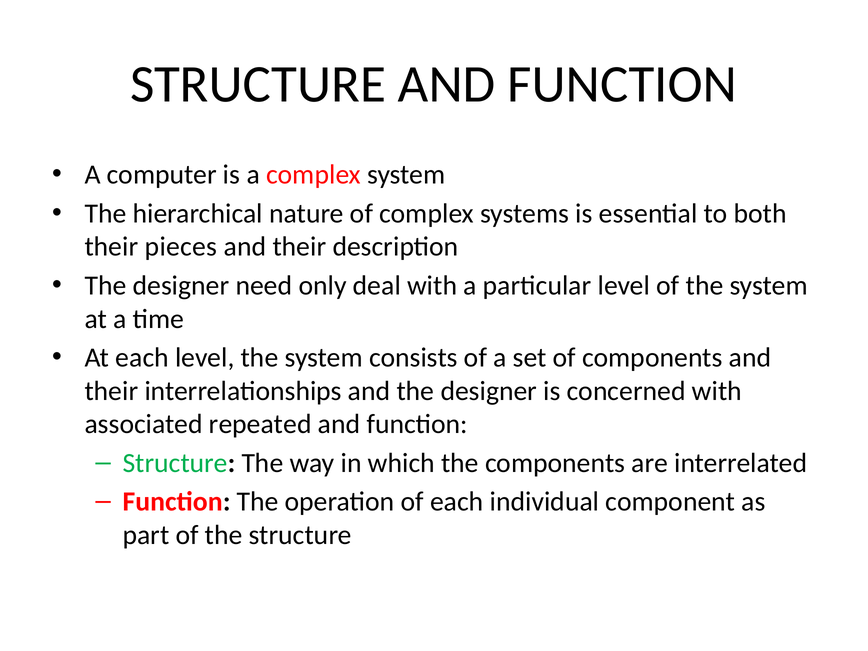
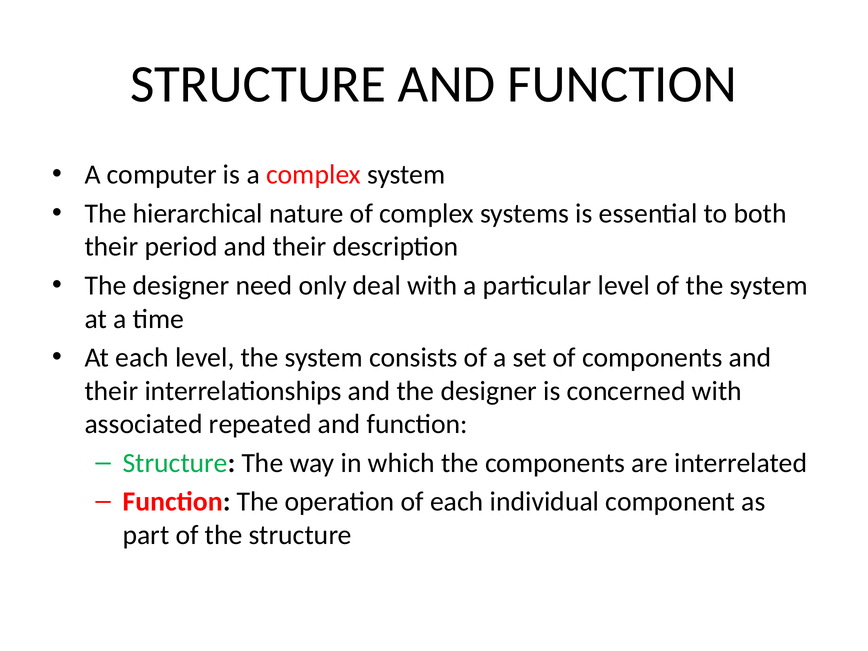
pieces: pieces -> period
